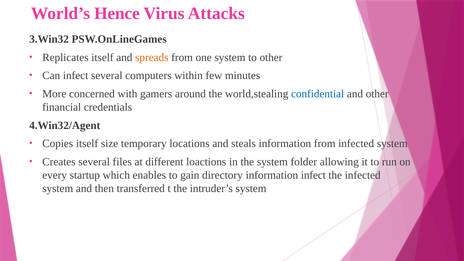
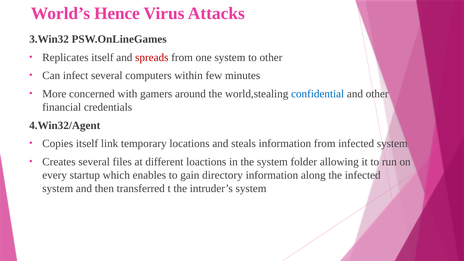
spreads colour: orange -> red
size: size -> link
information infect: infect -> along
